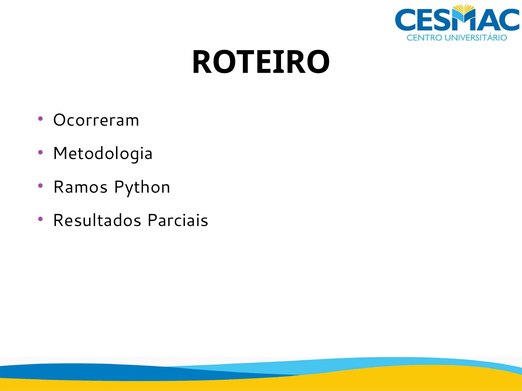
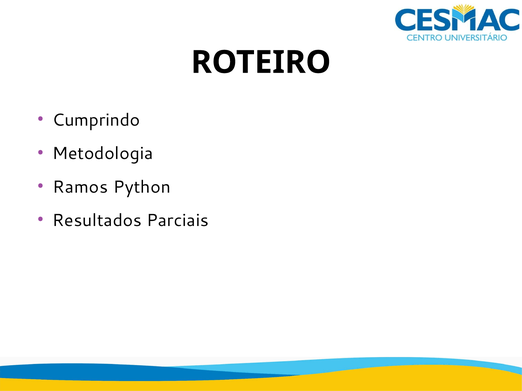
Ocorreram: Ocorreram -> Cumprindo
